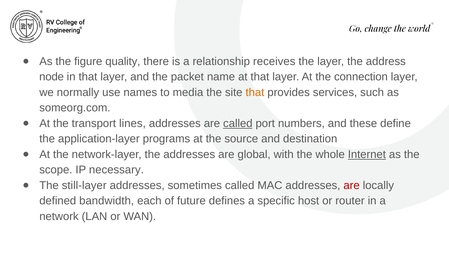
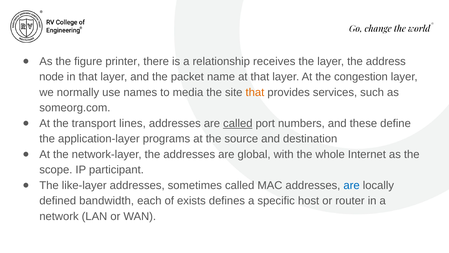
quality: quality -> printer
connection: connection -> congestion
Internet underline: present -> none
necessary: necessary -> participant
still-layer: still-layer -> like-layer
are at (352, 185) colour: red -> blue
future: future -> exists
